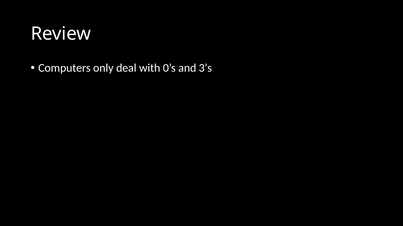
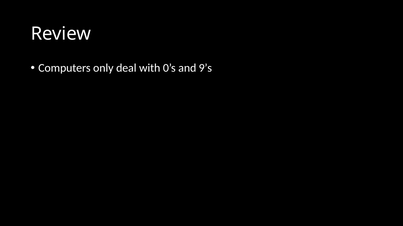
3’s: 3’s -> 9’s
